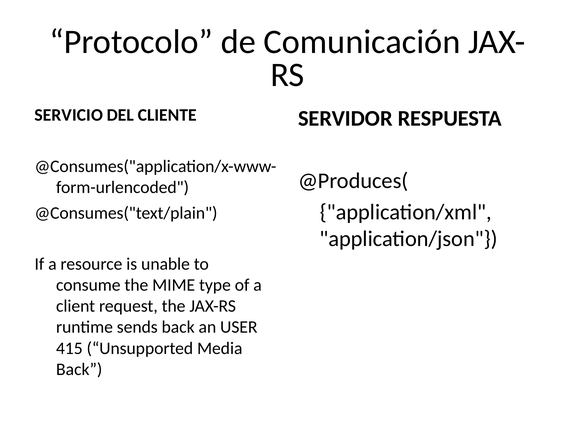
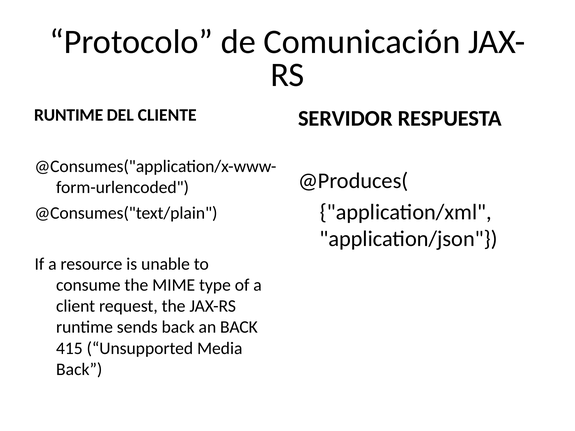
SERVICIO at (69, 115): SERVICIO -> RUNTIME
an USER: USER -> BACK
